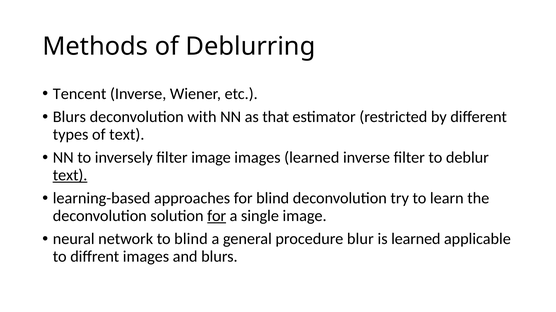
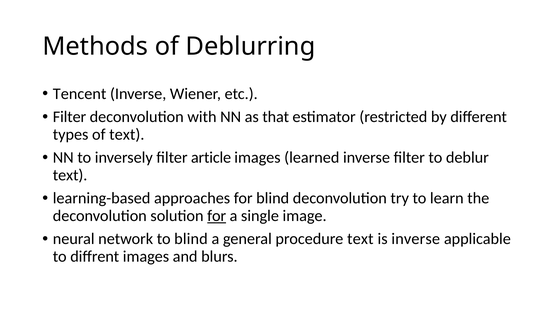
Blurs at (69, 117): Blurs -> Filter
filter image: image -> article
text at (70, 175) underline: present -> none
procedure blur: blur -> text
is learned: learned -> inverse
